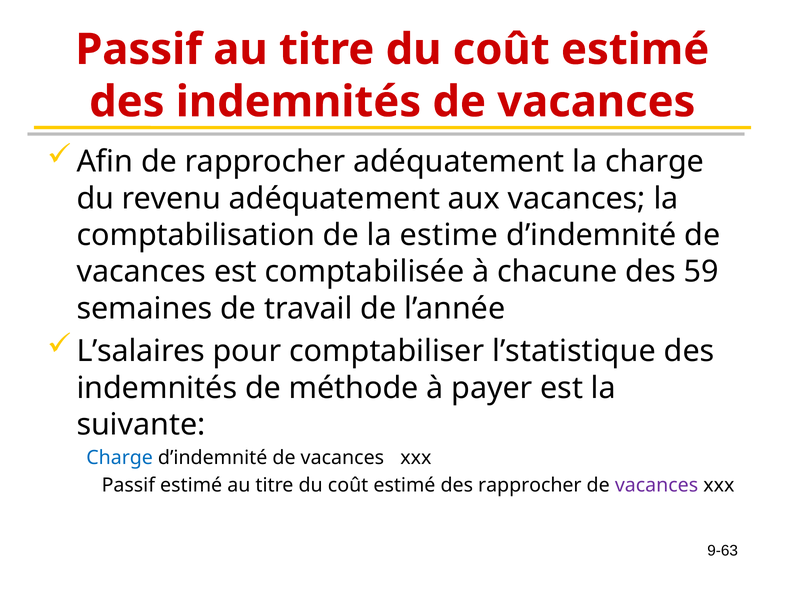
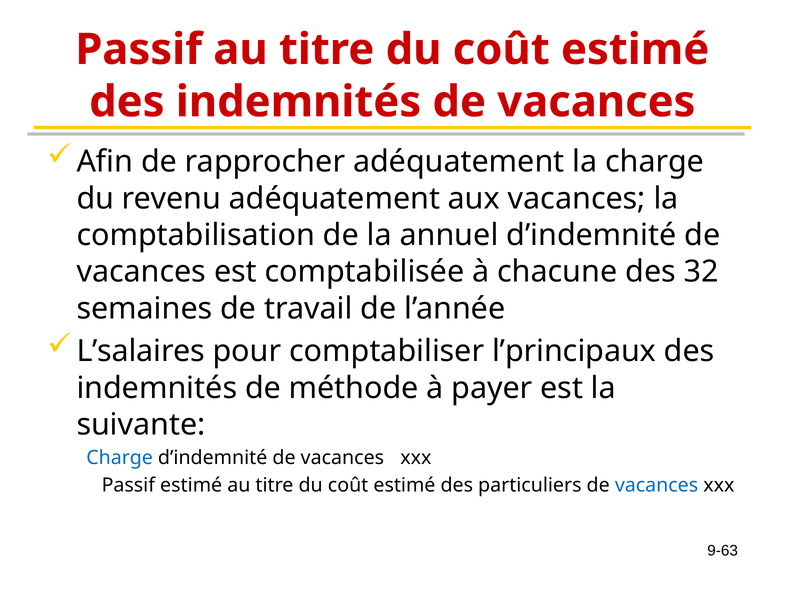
estime: estime -> annuel
59: 59 -> 32
l’statistique: l’statistique -> l’principaux
des rapprocher: rapprocher -> particuliers
vacances at (657, 485) colour: purple -> blue
